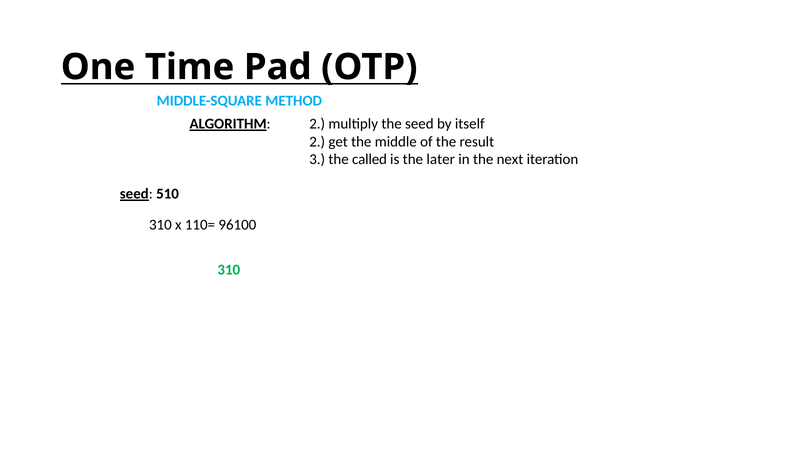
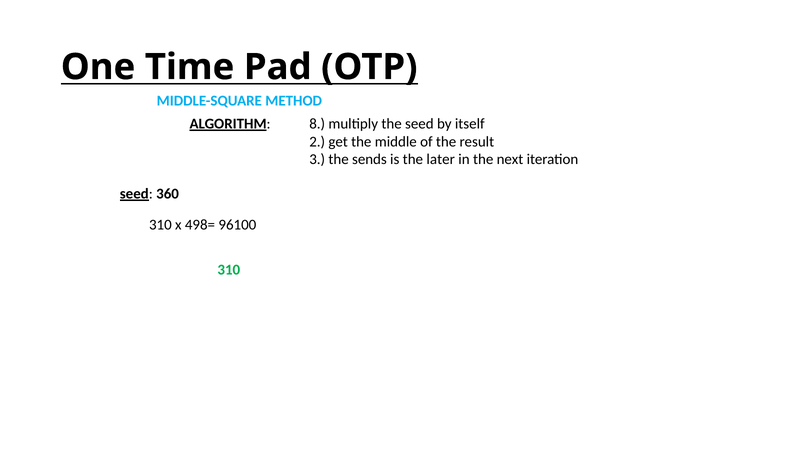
ALGORITHM 2: 2 -> 8
called: called -> sends
510: 510 -> 360
110=: 110= -> 498=
